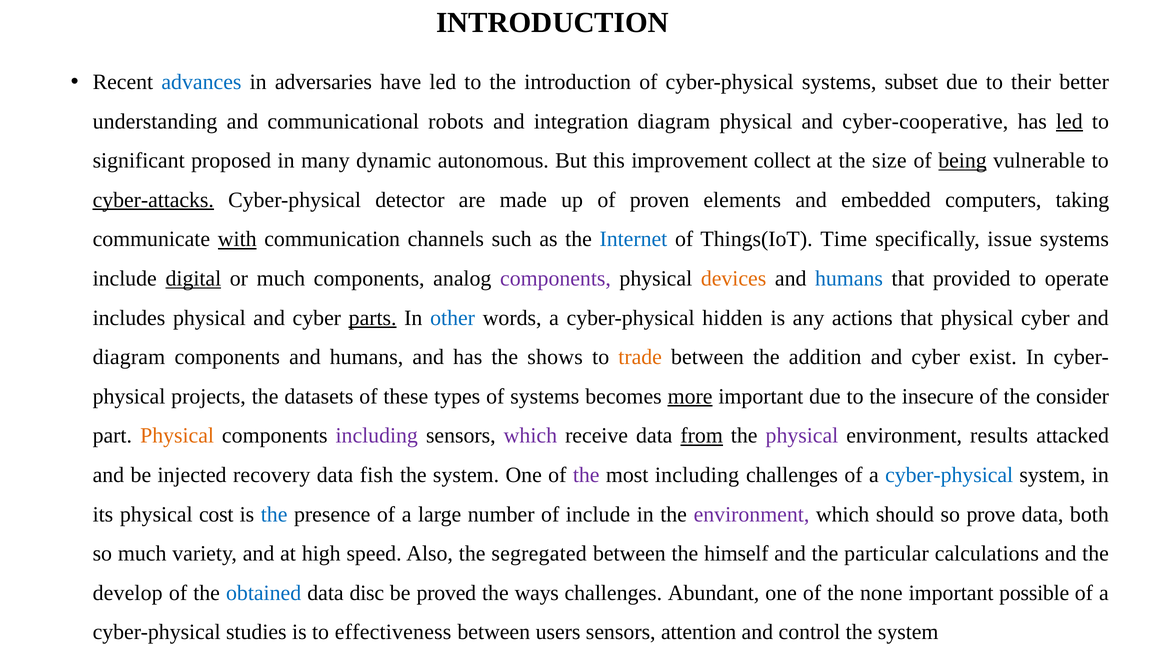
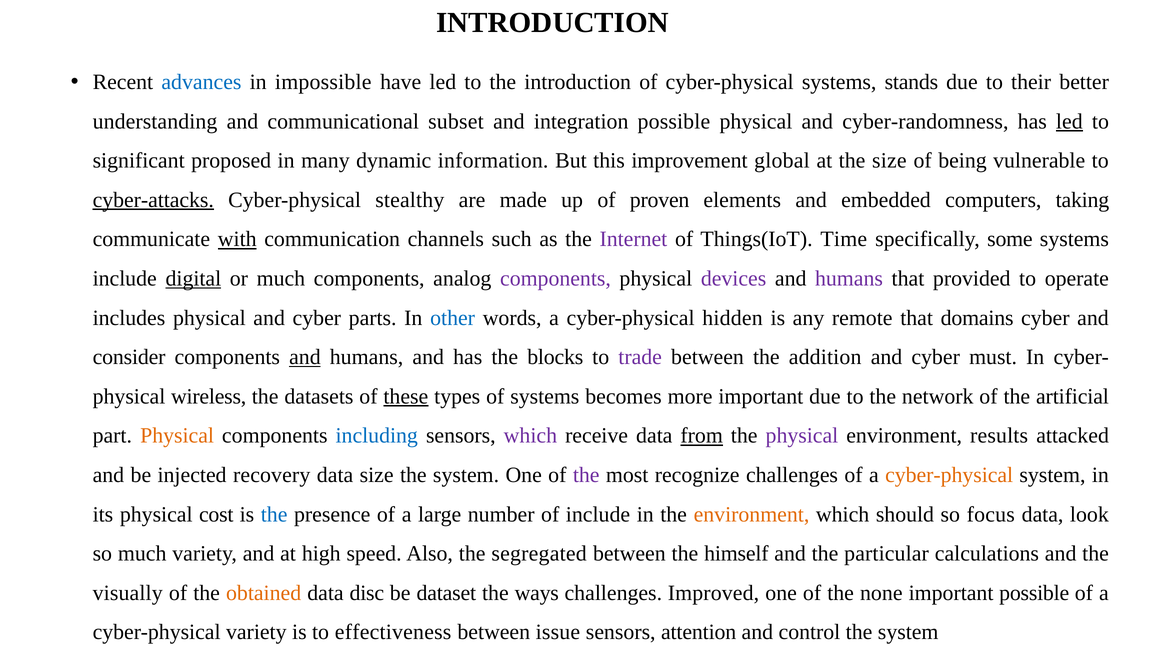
adversaries: adversaries -> impossible
subset: subset -> stands
robots: robots -> subset
integration diagram: diagram -> possible
cyber-cooperative: cyber-cooperative -> cyber-randomness
autonomous: autonomous -> information
collect: collect -> global
being underline: present -> none
detector: detector -> stealthy
Internet colour: blue -> purple
issue: issue -> some
devices colour: orange -> purple
humans at (849, 279) colour: blue -> purple
parts underline: present -> none
actions: actions -> remote
that physical: physical -> domains
diagram at (129, 357): diagram -> consider
and at (305, 357) underline: none -> present
shows: shows -> blocks
trade colour: orange -> purple
exist: exist -> must
projects: projects -> wireless
these underline: none -> present
more underline: present -> none
insecure: insecure -> network
consider: consider -> artificial
including at (377, 436) colour: purple -> blue
data fish: fish -> size
most including: including -> recognize
cyber-physical at (949, 475) colour: blue -> orange
environment at (751, 515) colour: purple -> orange
prove: prove -> focus
both: both -> look
develop: develop -> visually
obtained colour: blue -> orange
proved: proved -> dataset
Abundant: Abundant -> Improved
cyber-physical studies: studies -> variety
users: users -> issue
